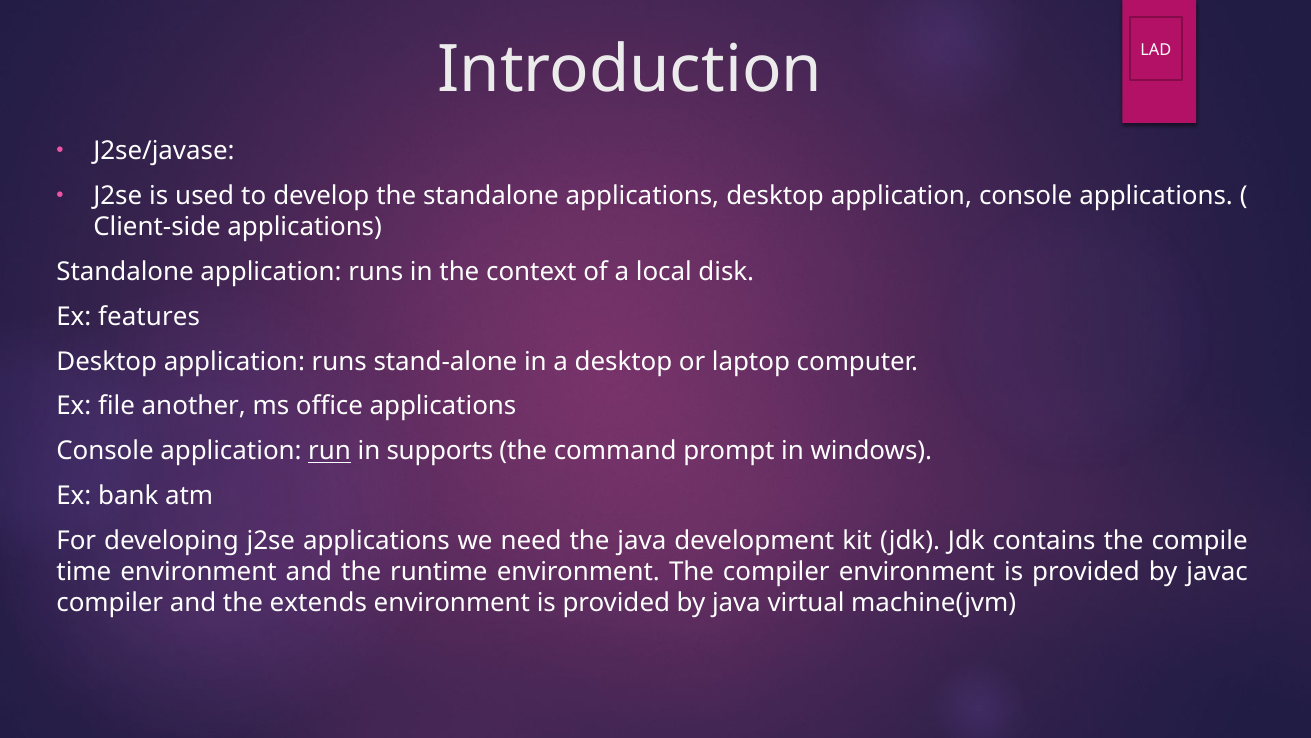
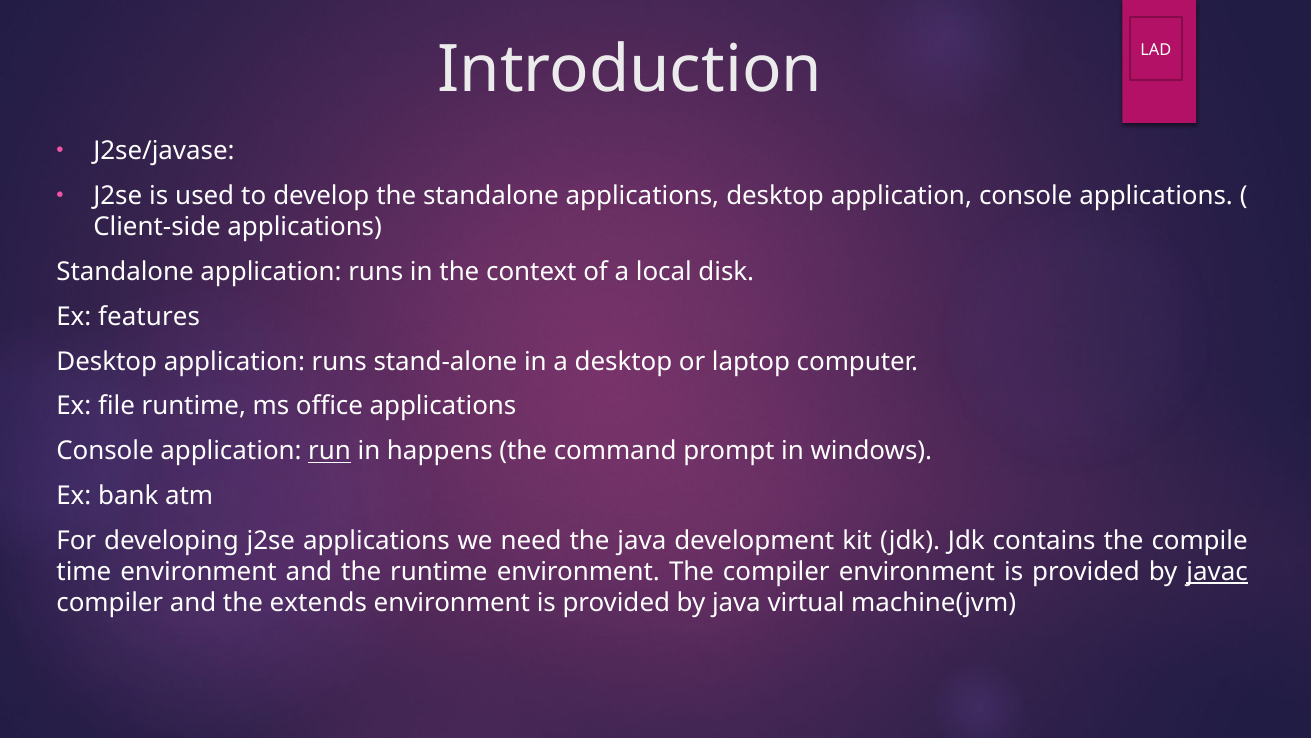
file another: another -> runtime
supports: supports -> happens
javac underline: none -> present
